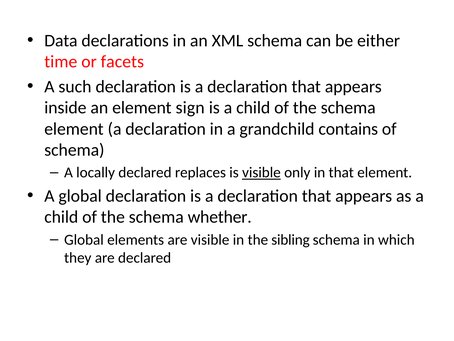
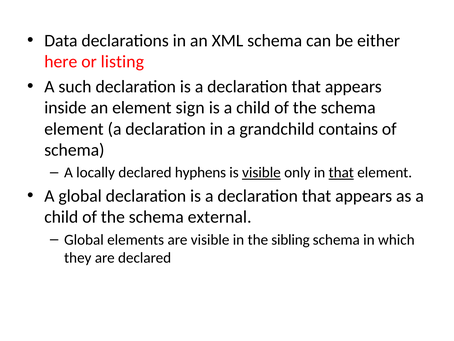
time: time -> here
facets: facets -> listing
replaces: replaces -> hyphens
that at (341, 172) underline: none -> present
whether: whether -> external
